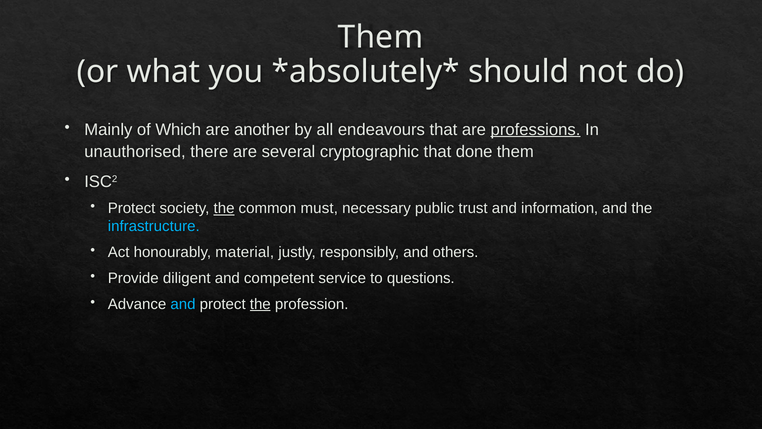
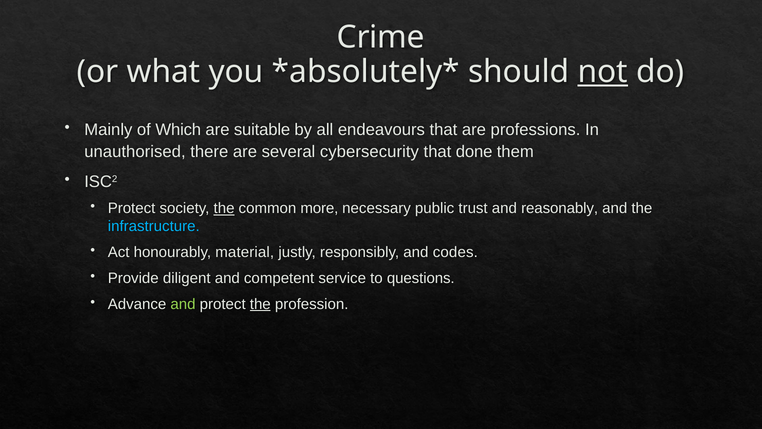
Them at (380, 37): Them -> Crime
not underline: none -> present
another: another -> suitable
professions underline: present -> none
cryptographic: cryptographic -> cybersecurity
must: must -> more
information: information -> reasonably
others: others -> codes
and at (183, 304) colour: light blue -> light green
